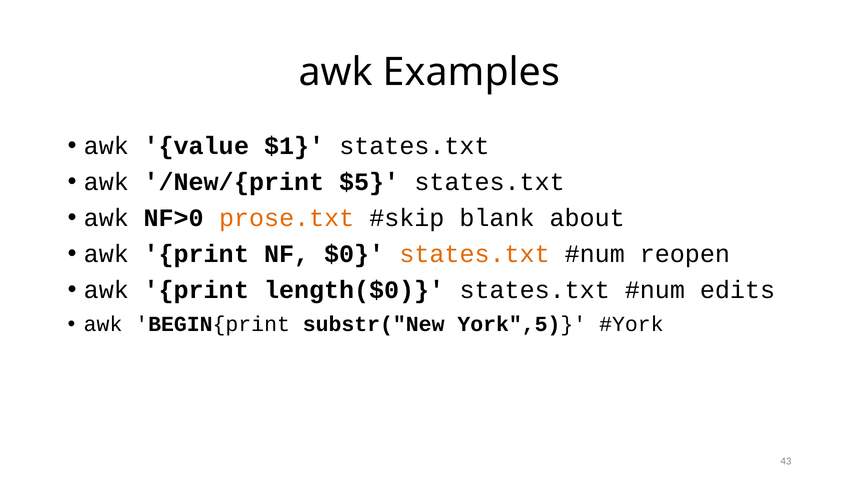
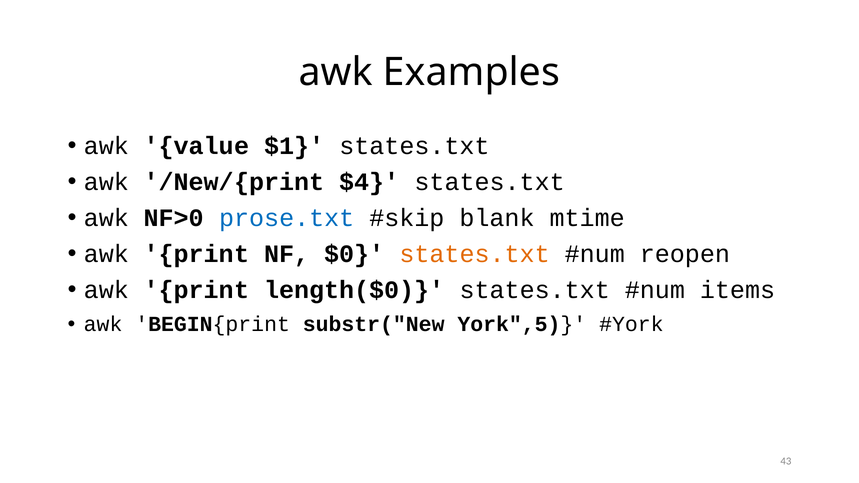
$5: $5 -> $4
prose.txt colour: orange -> blue
about: about -> mtime
edits: edits -> items
